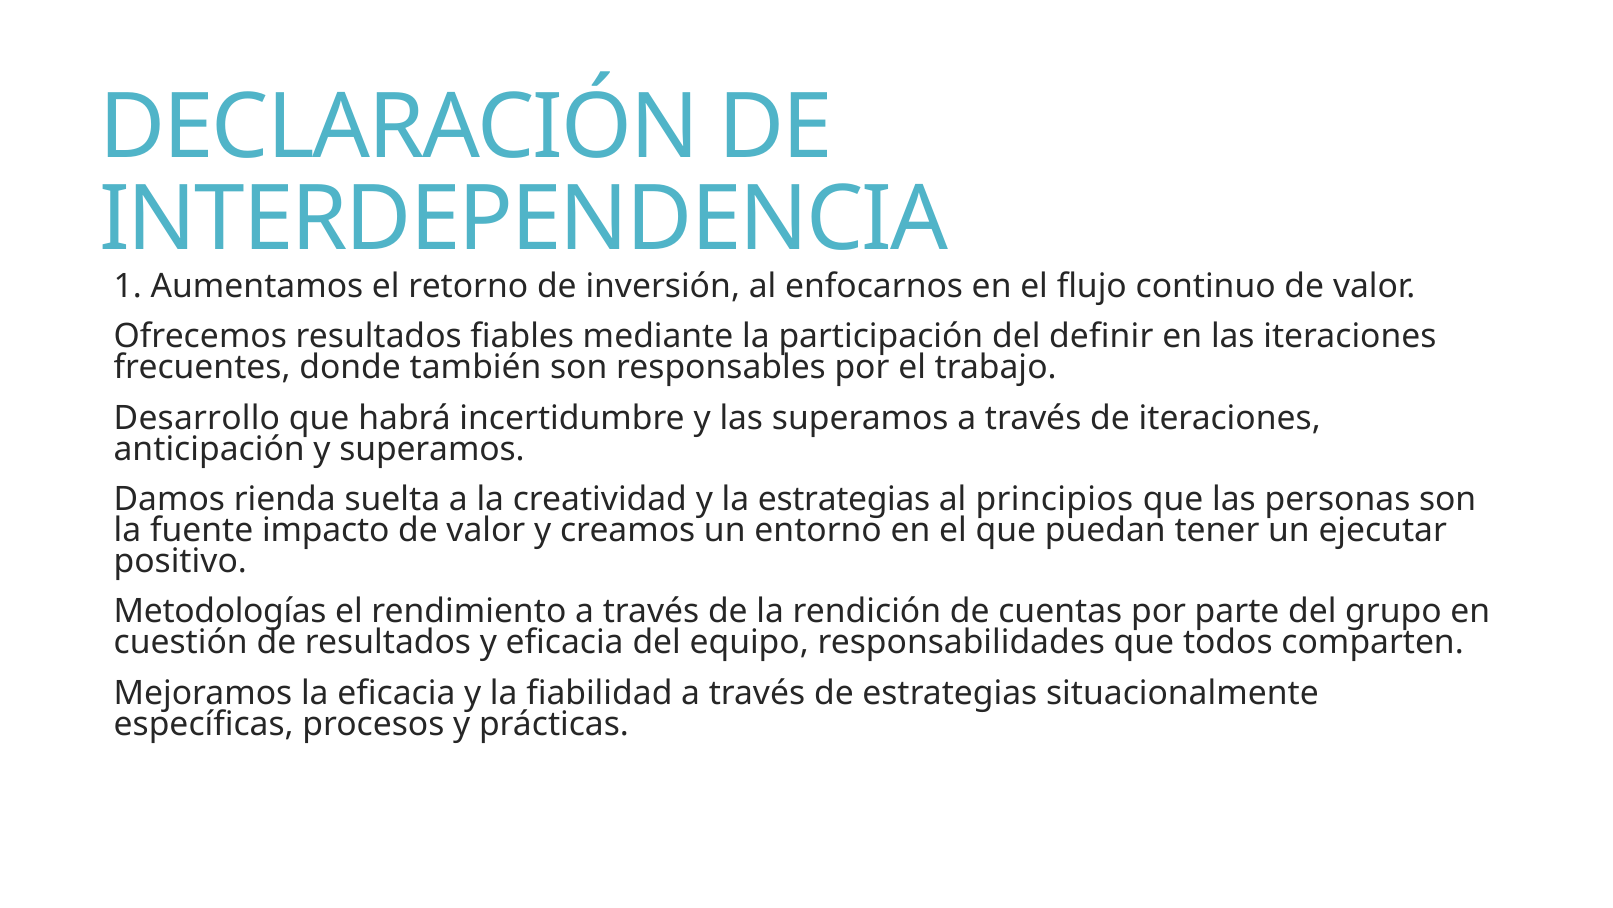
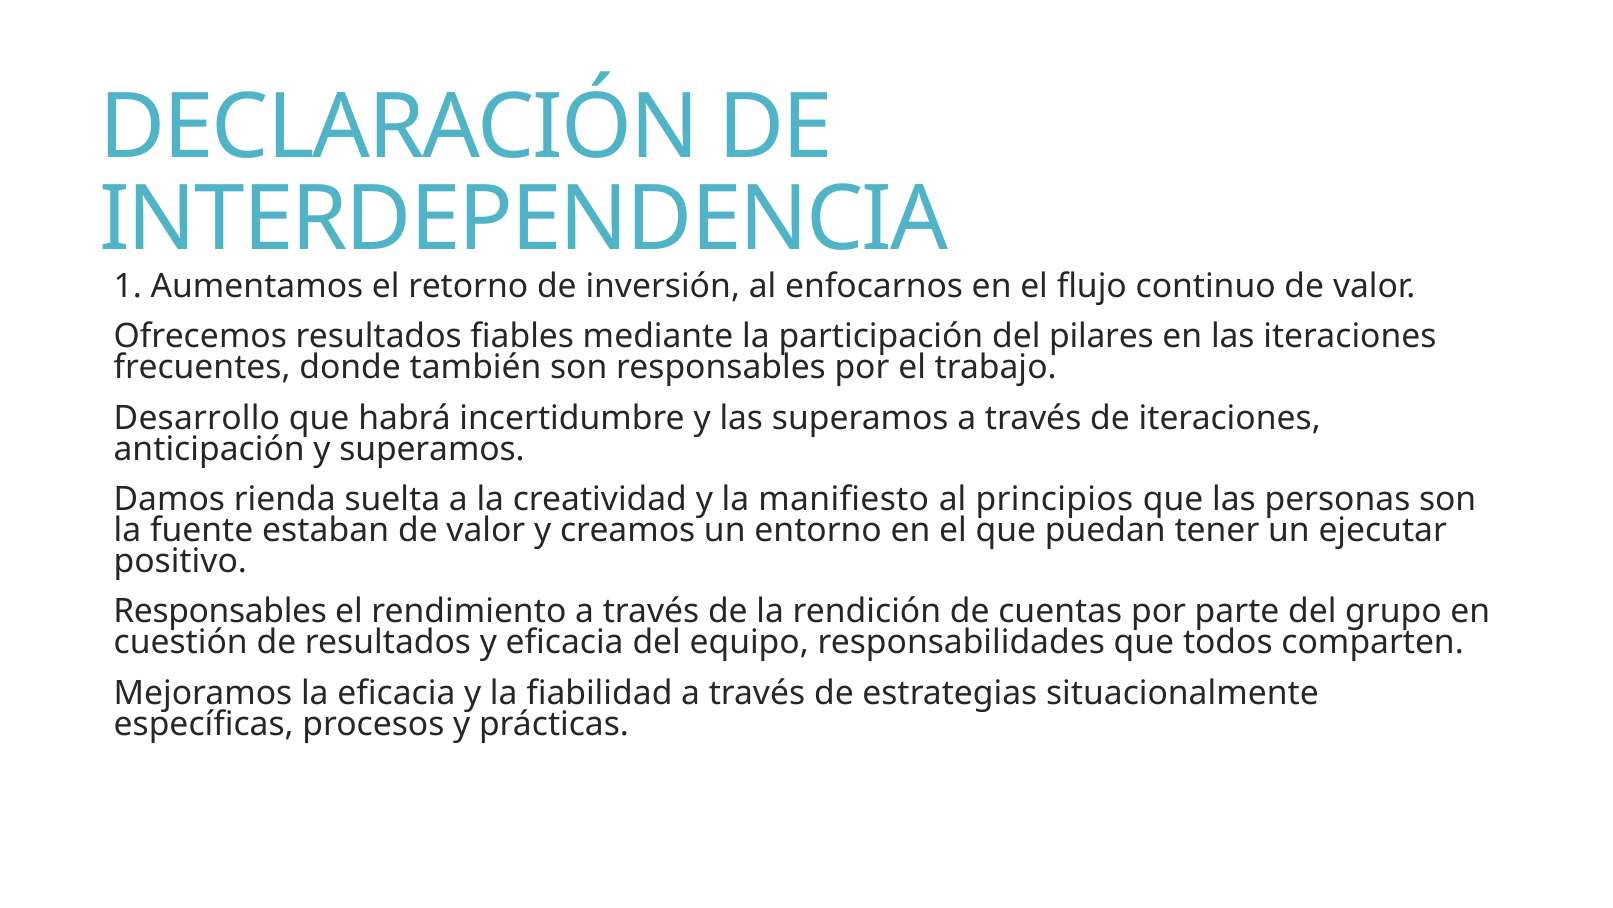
definir: definir -> pilares
la estrategias: estrategias -> manifiesto
impacto: impacto -> estaban
Metodologías at (220, 611): Metodologías -> Responsables
